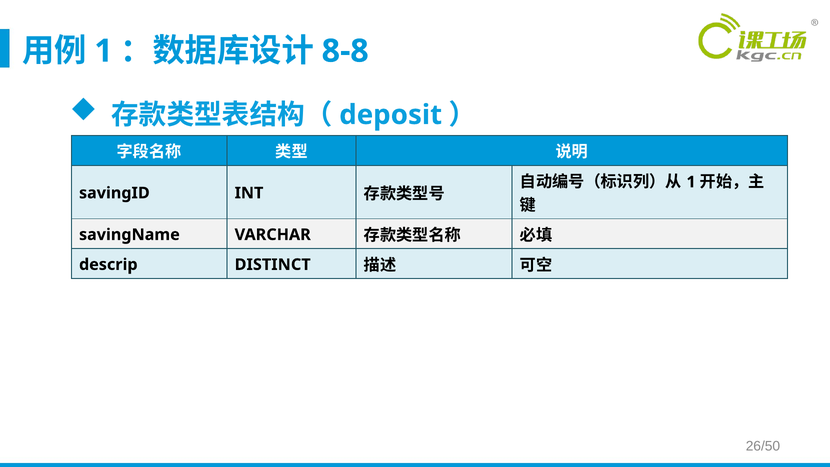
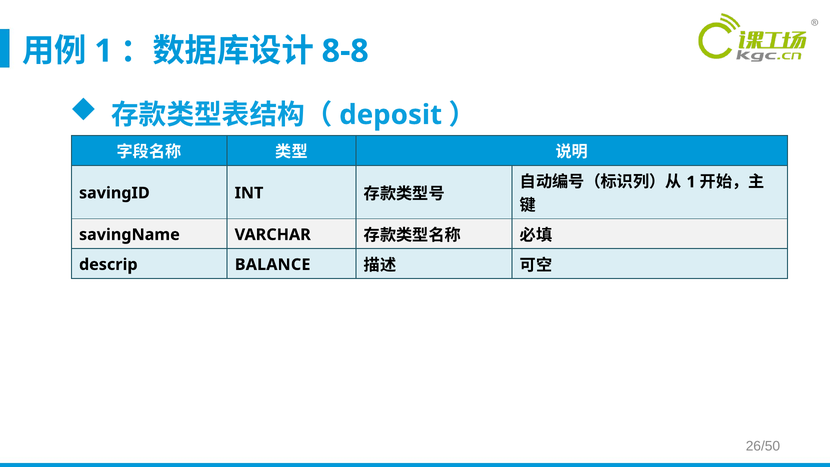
DISTINCT: DISTINCT -> BALANCE
